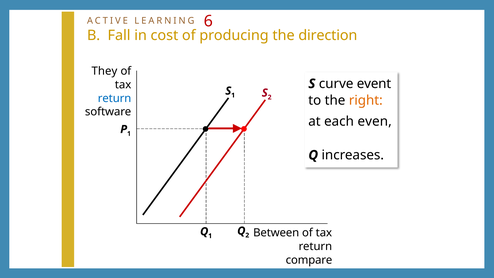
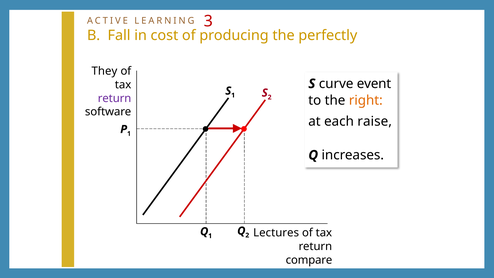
6: 6 -> 3
direction: direction -> perfectly
return at (115, 98) colour: blue -> purple
even: even -> raise
Between: Between -> Lectures
